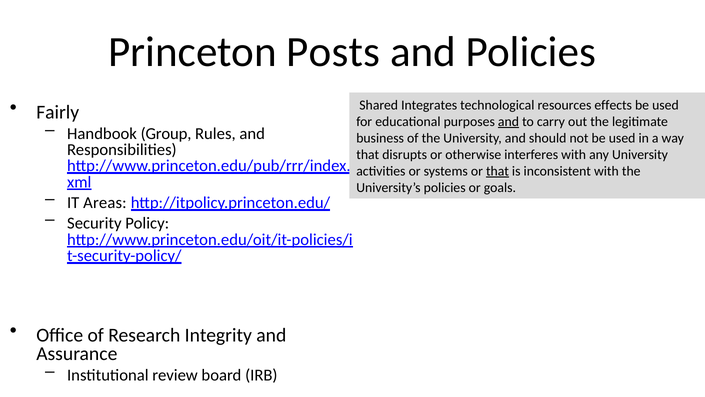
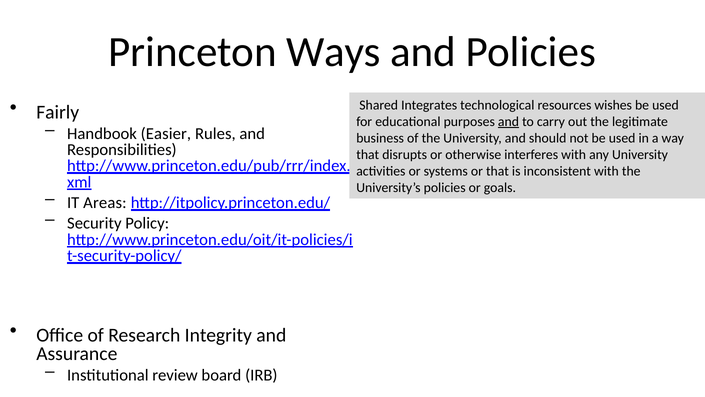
Posts: Posts -> Ways
effects: effects -> wishes
Group: Group -> Easier
that at (497, 171) underline: present -> none
